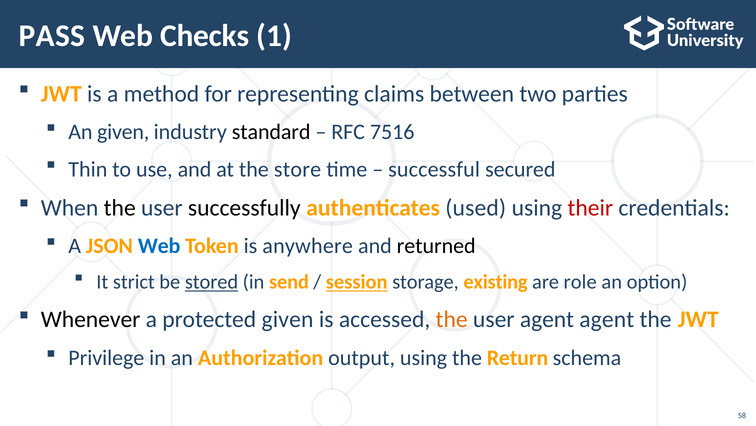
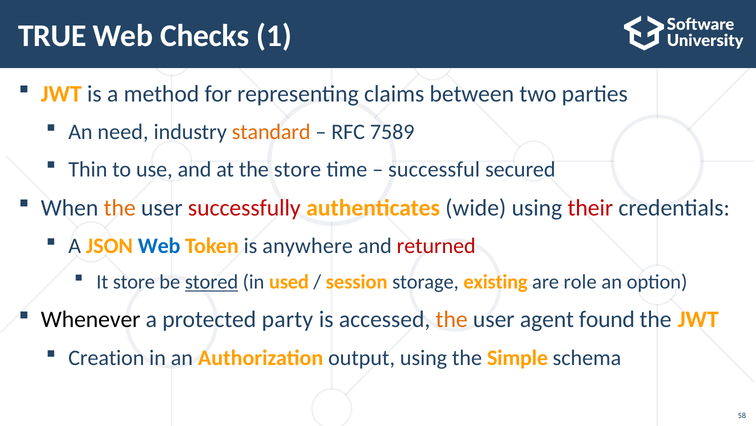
PASS: PASS -> TRUE
An given: given -> need
standard colour: black -> orange
7516: 7516 -> 7589
the at (120, 207) colour: black -> orange
successfully colour: black -> red
used: used -> wide
returned colour: black -> red
It strict: strict -> store
send: send -> used
session underline: present -> none
protected given: given -> party
agent agent: agent -> found
Privilege: Privilege -> Creation
Return: Return -> Simple
